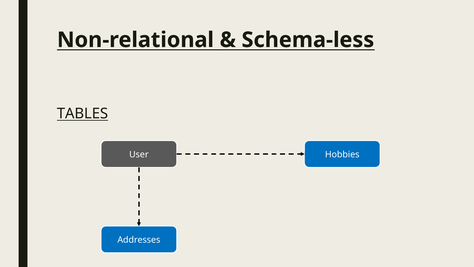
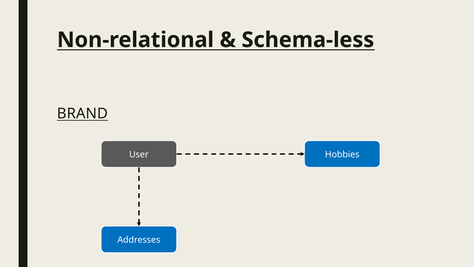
TABLES: TABLES -> BRAND
